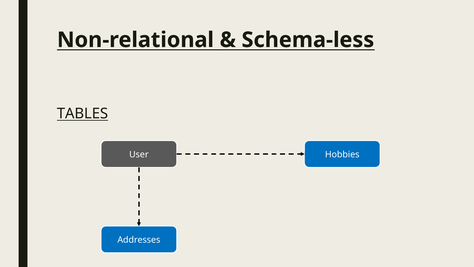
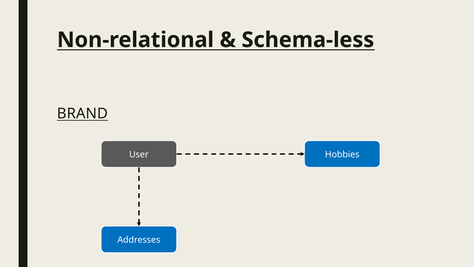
TABLES: TABLES -> BRAND
